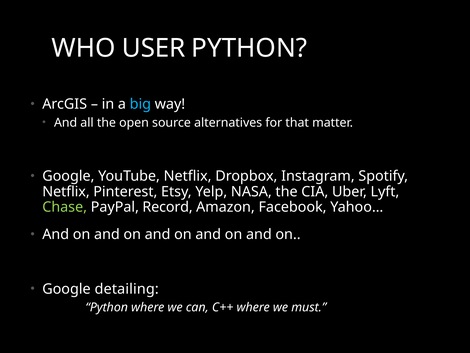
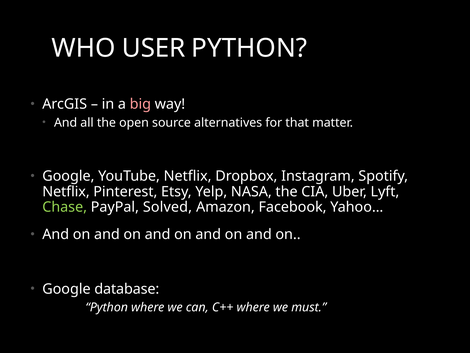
big colour: light blue -> pink
Record: Record -> Solved
detailing: detailing -> database
